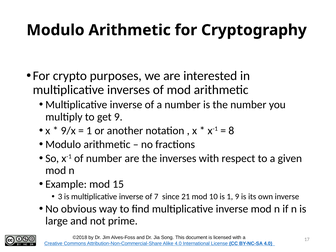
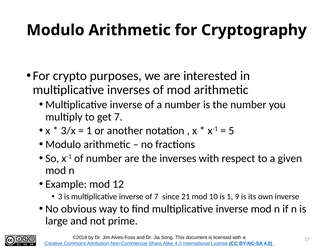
get 9: 9 -> 7
9/x: 9/x -> 3/x
8: 8 -> 5
15: 15 -> 12
